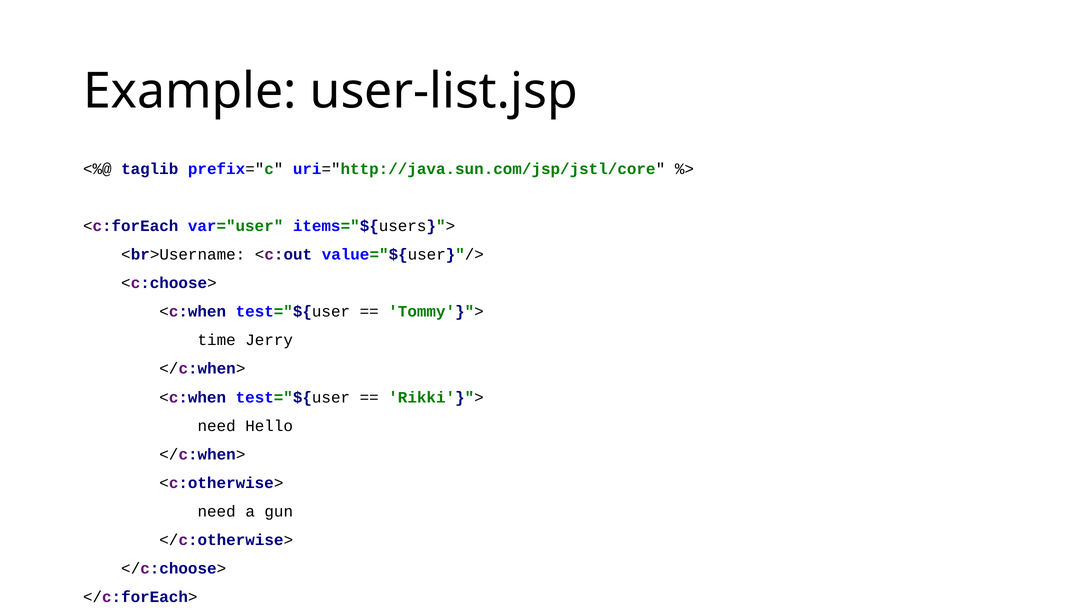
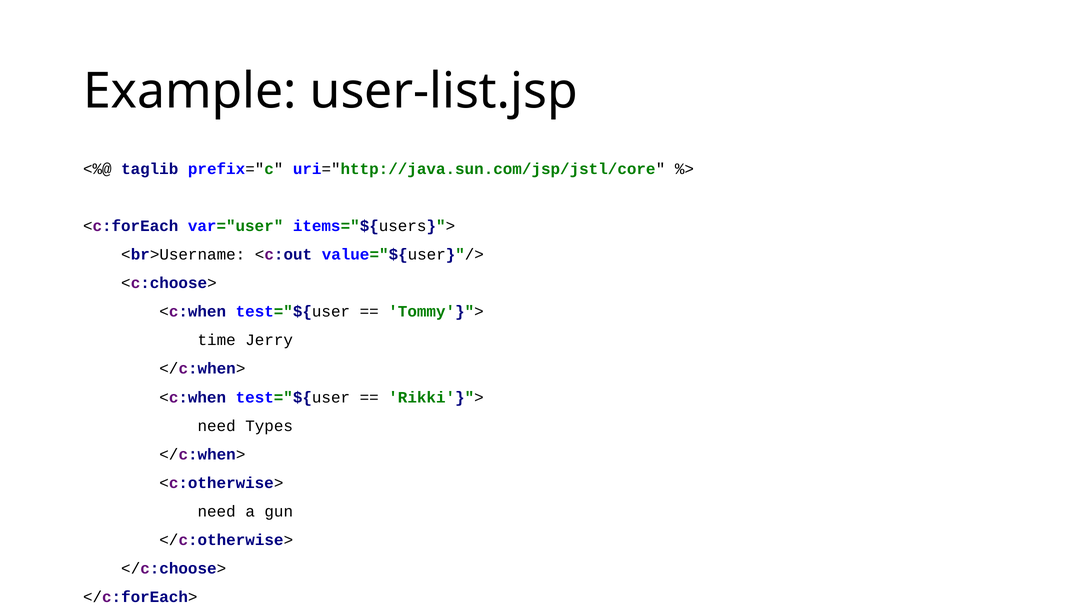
Hello: Hello -> Types
